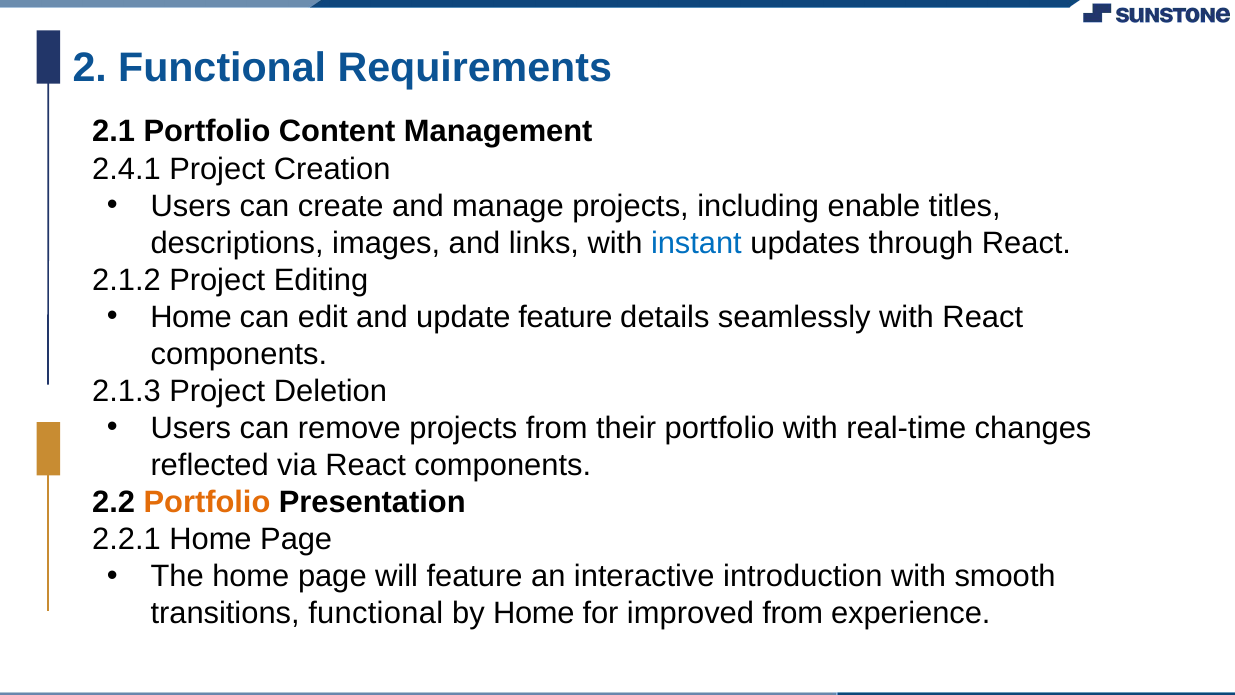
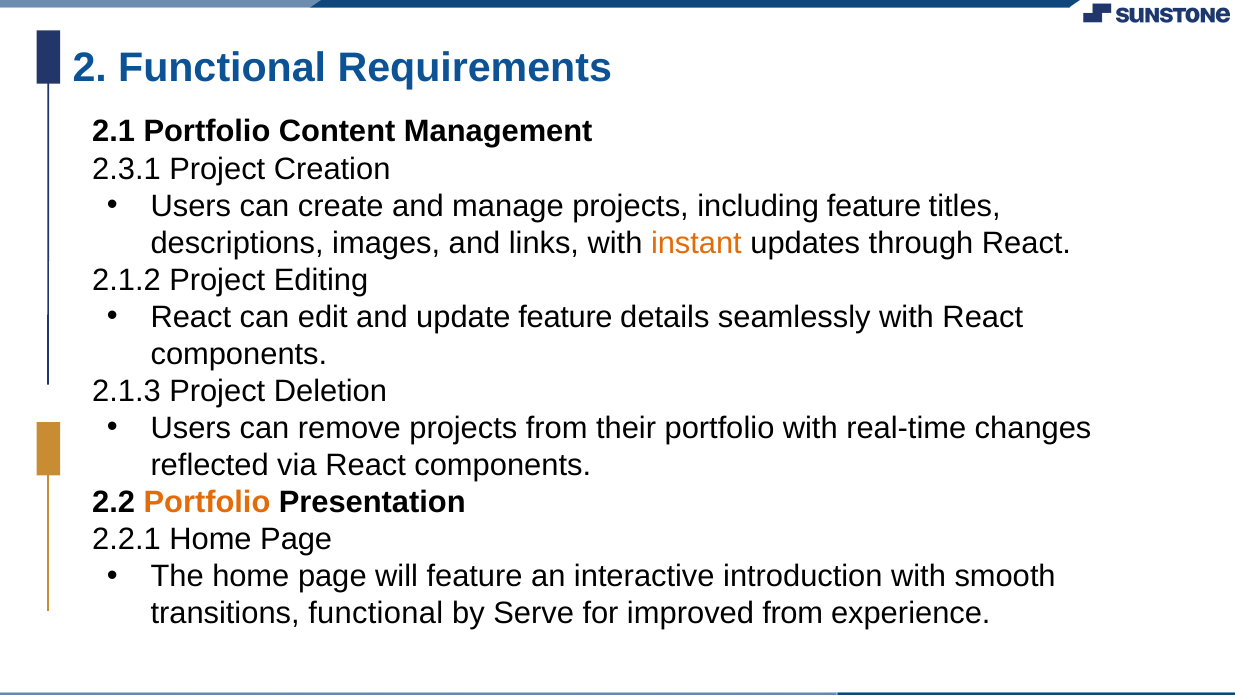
2.4.1: 2.4.1 -> 2.3.1
including enable: enable -> feature
instant colour: blue -> orange
Home at (191, 317): Home -> React
by Home: Home -> Serve
